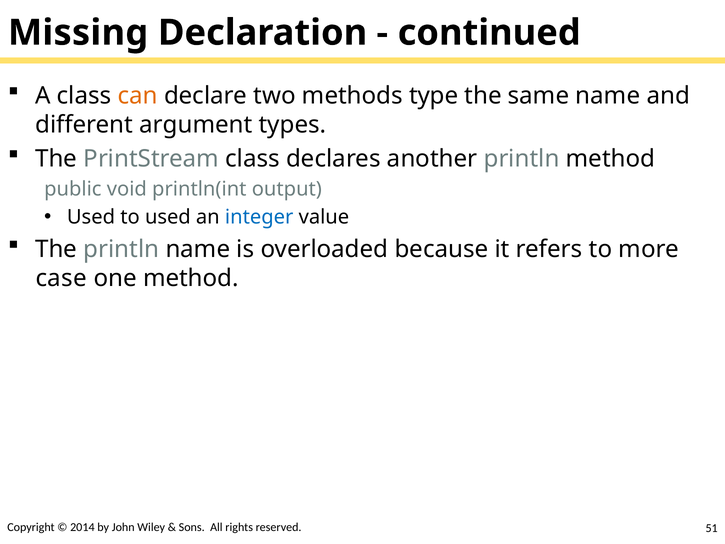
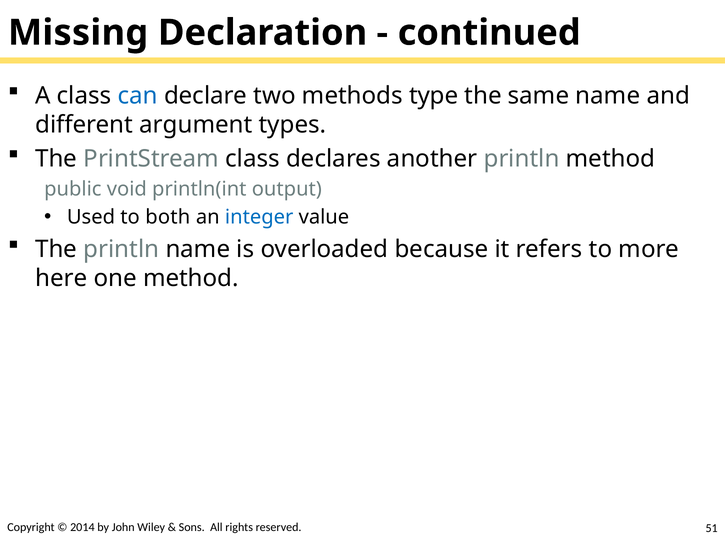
can colour: orange -> blue
to used: used -> both
case: case -> here
